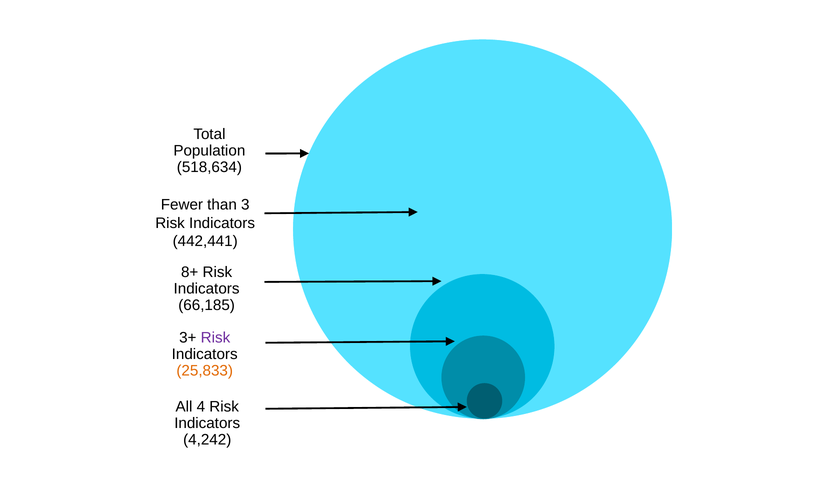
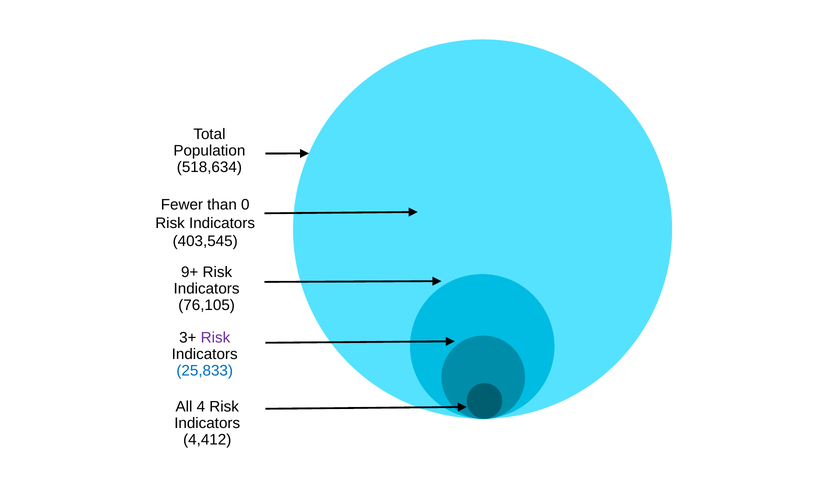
3: 3 -> 0
442,441: 442,441 -> 403,545
8+: 8+ -> 9+
66,185: 66,185 -> 76,105
25,833 colour: orange -> blue
4,242: 4,242 -> 4,412
